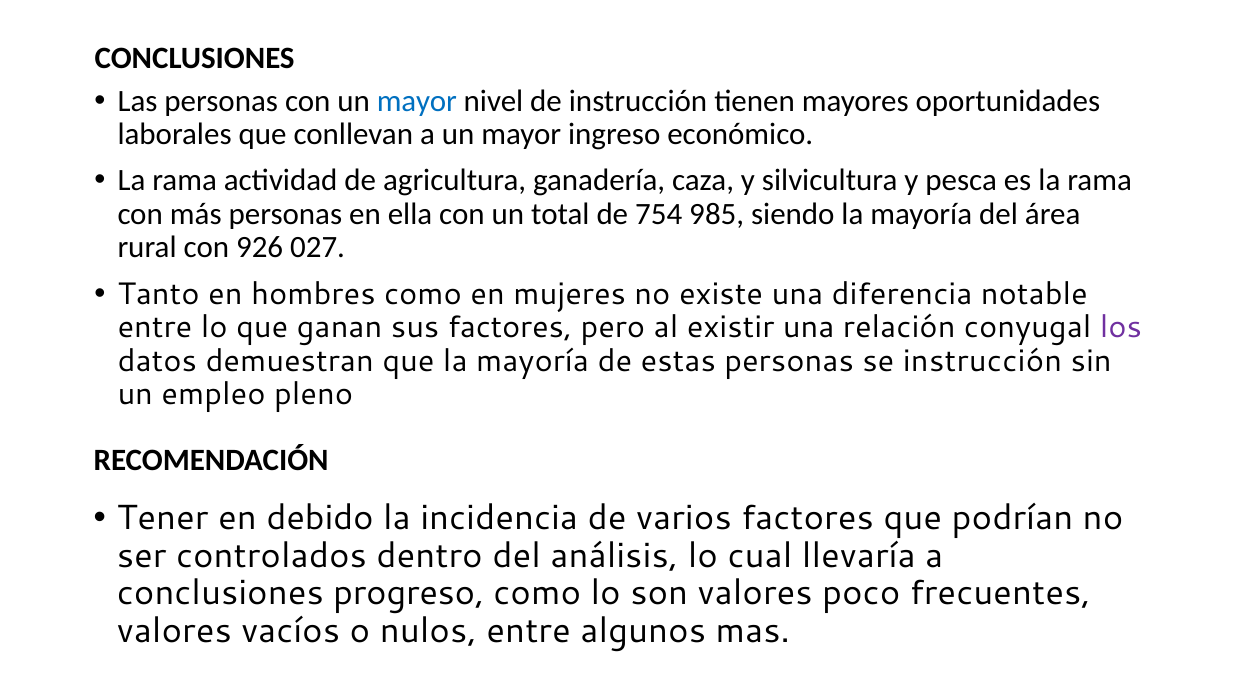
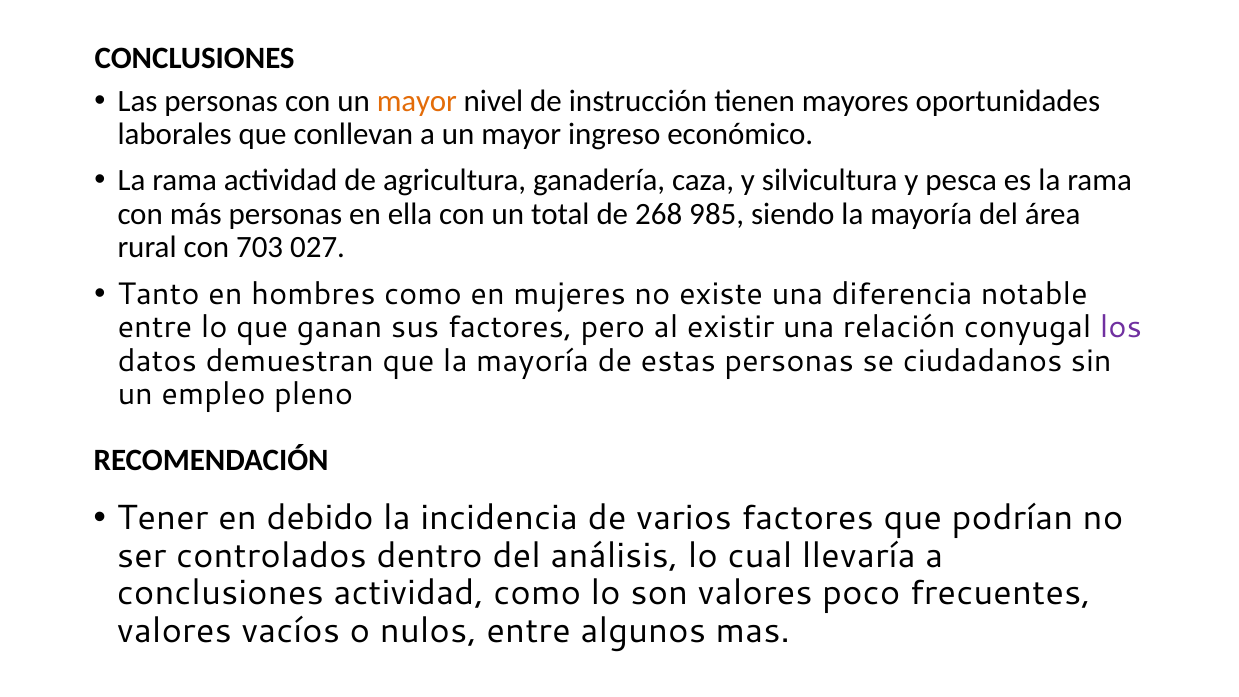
mayor at (417, 101) colour: blue -> orange
754: 754 -> 268
926: 926 -> 703
se instrucción: instrucción -> ciudadanos
conclusiones progreso: progreso -> actividad
